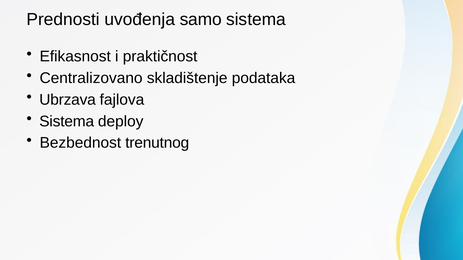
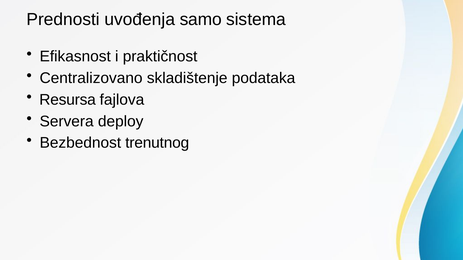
Ubrzava: Ubrzava -> Resursa
Sistema at (67, 122): Sistema -> Servera
